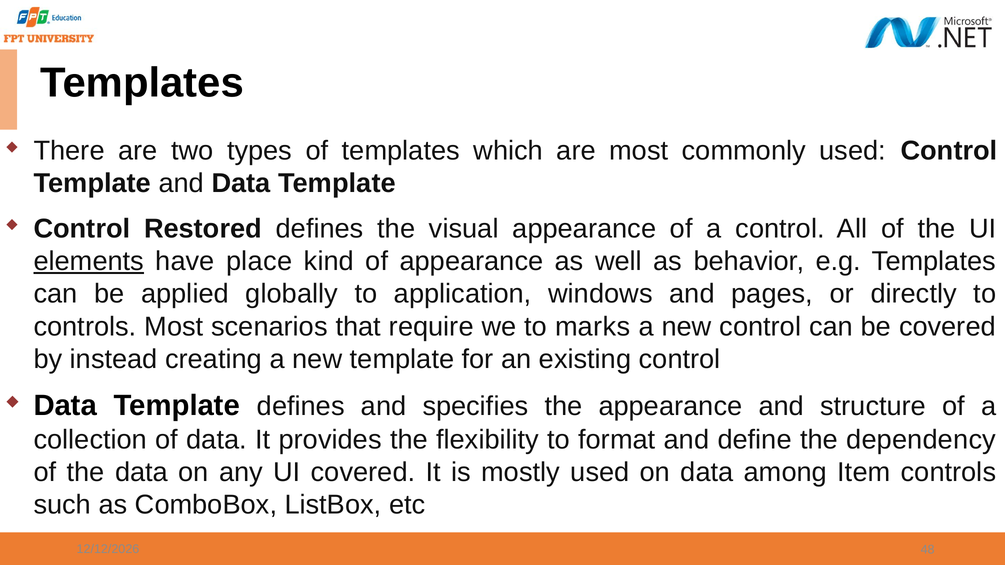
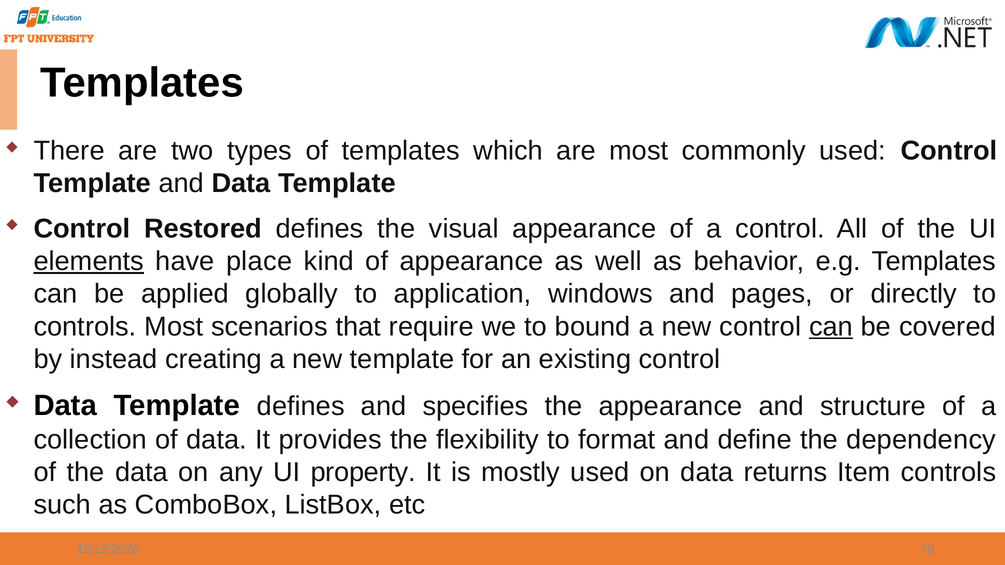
marks: marks -> bound
can at (831, 327) underline: none -> present
UI covered: covered -> property
among: among -> returns
48: 48 -> 79
